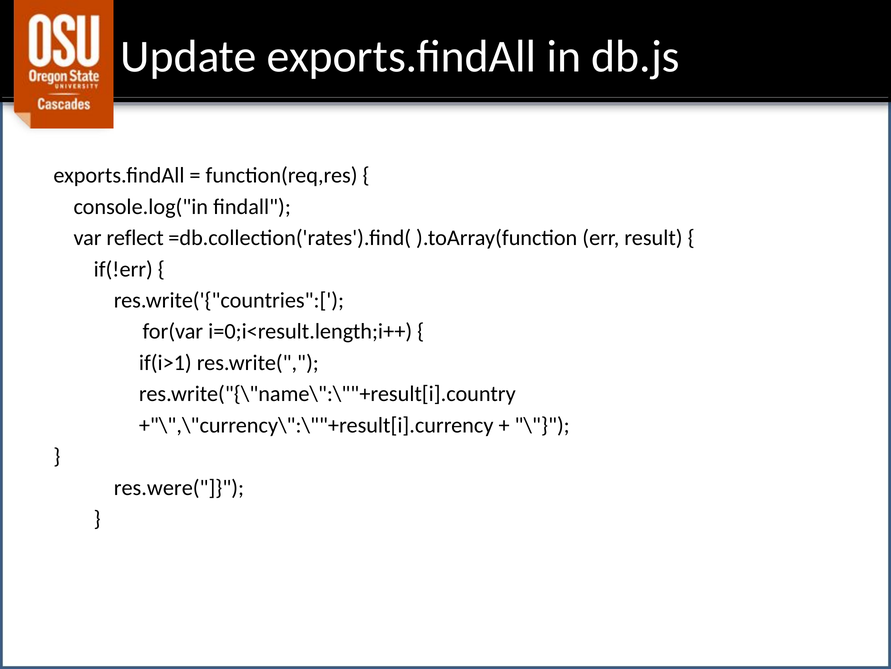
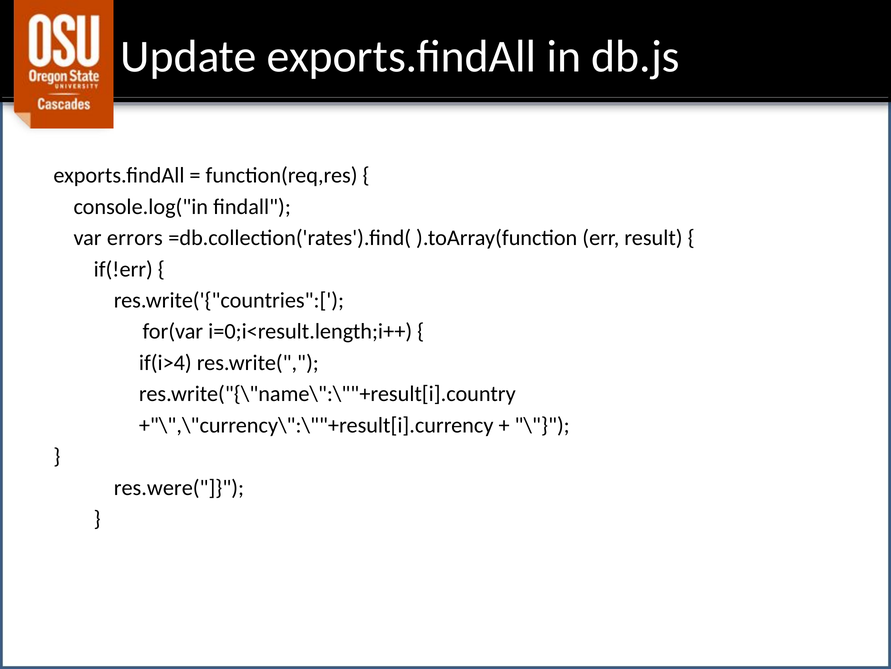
reflect: reflect -> errors
if(i>1: if(i>1 -> if(i>4
